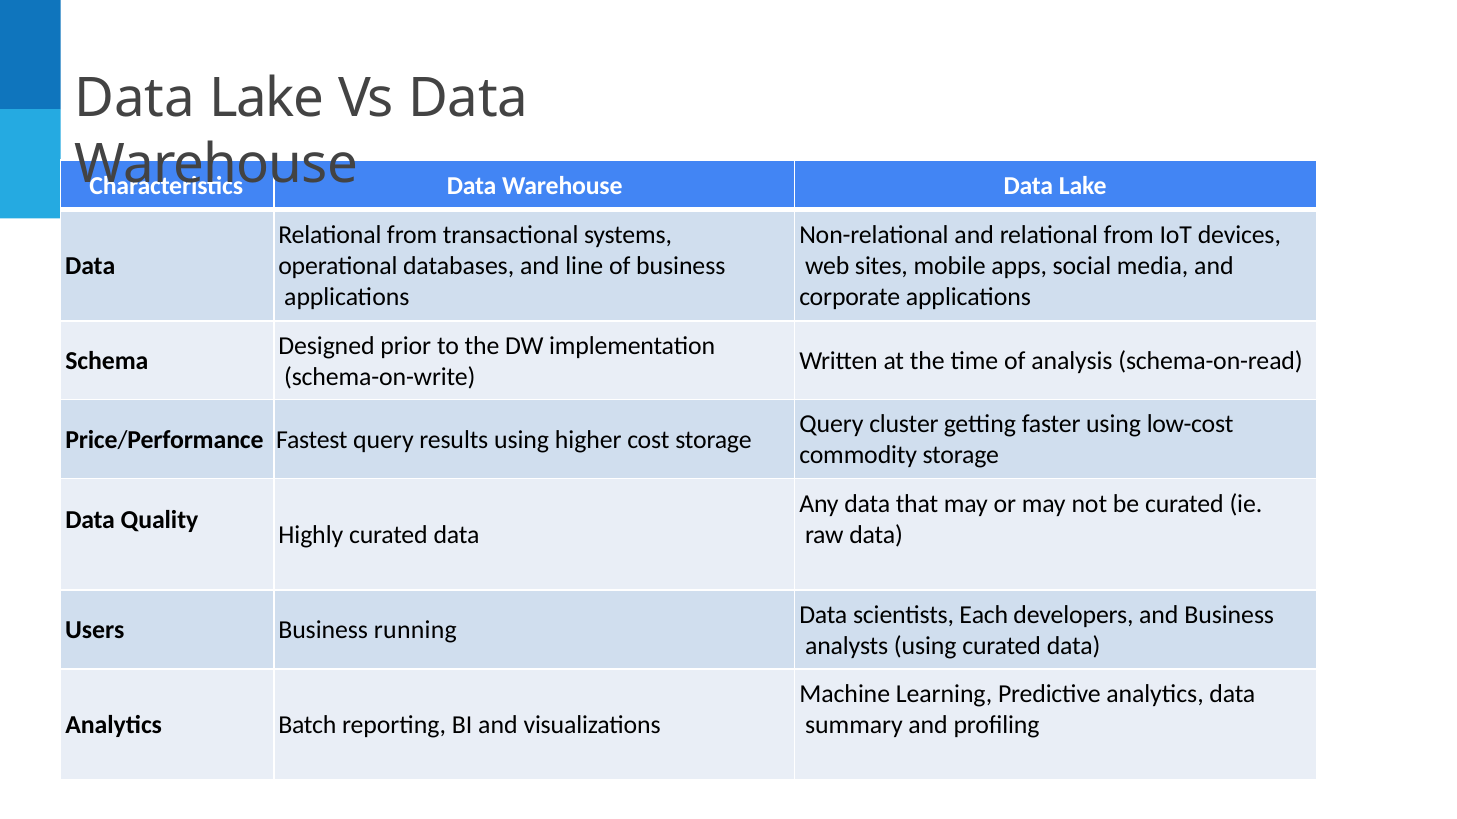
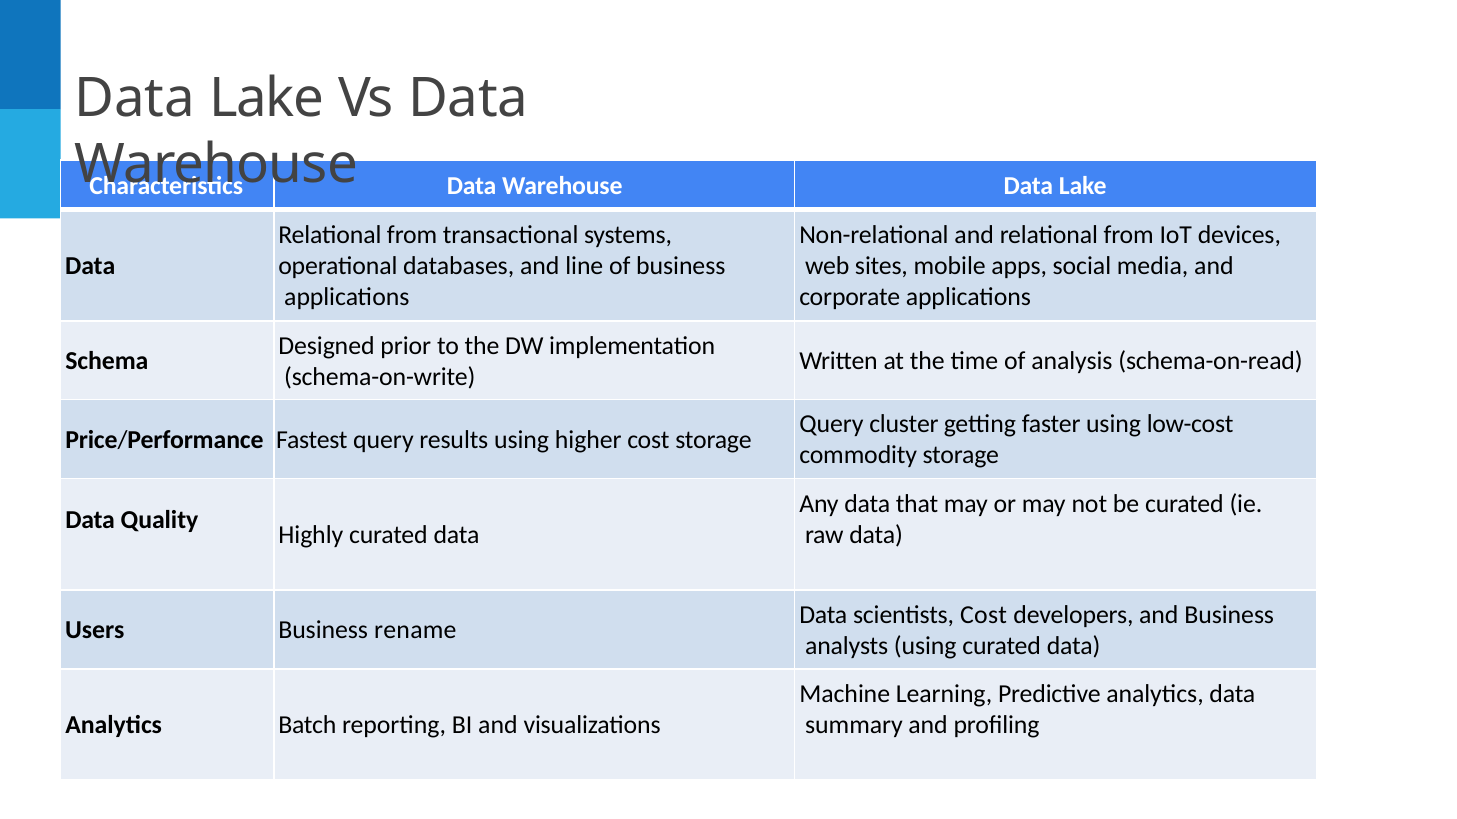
scientists Each: Each -> Cost
running: running -> rename
